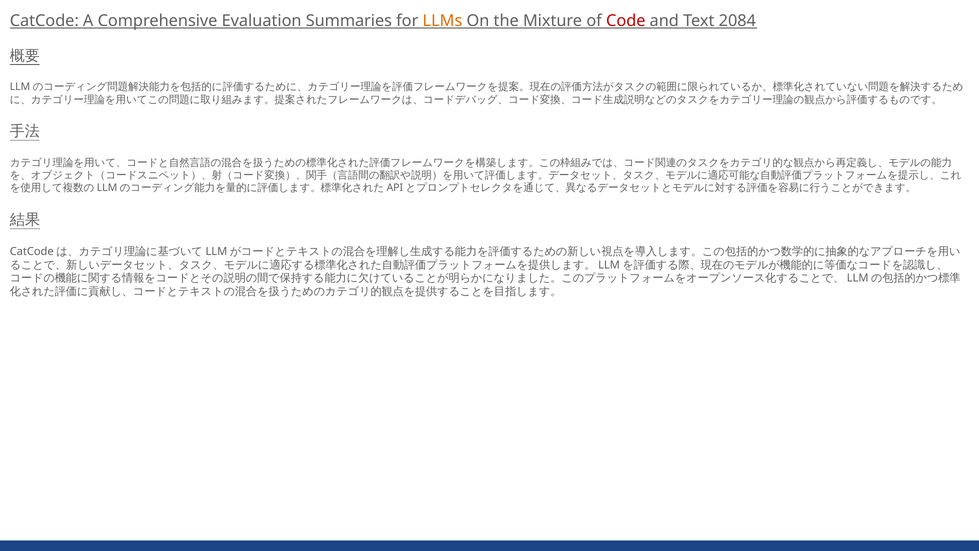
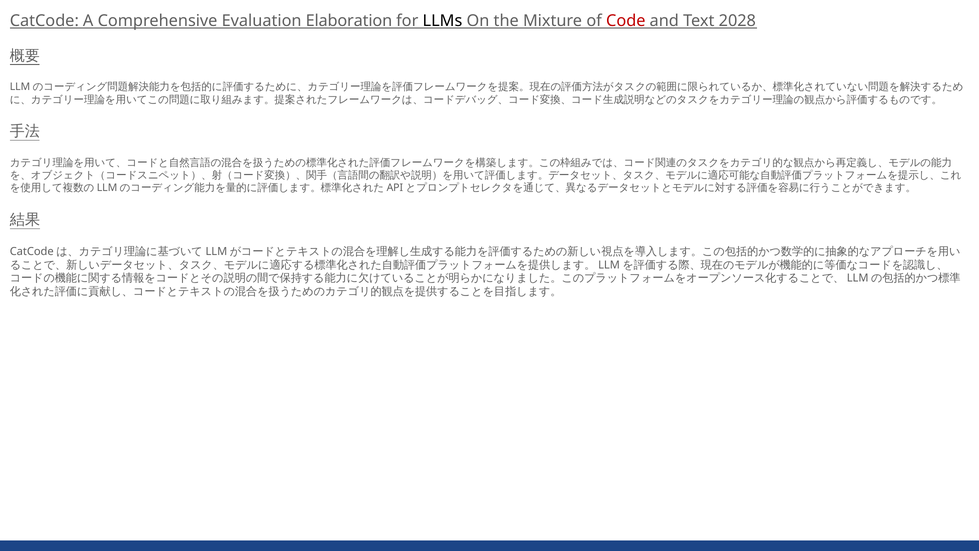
Summaries: Summaries -> Elaboration
LLMs colour: orange -> black
2084: 2084 -> 2028
